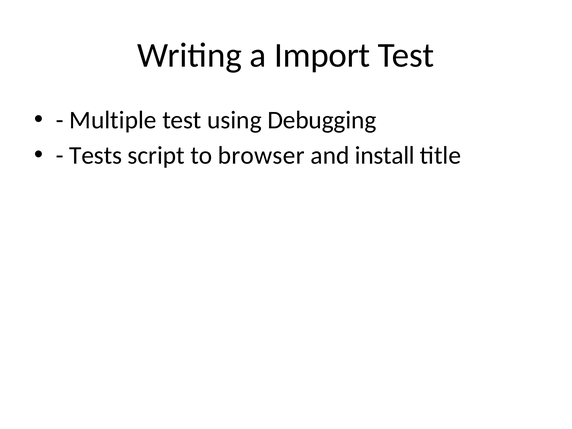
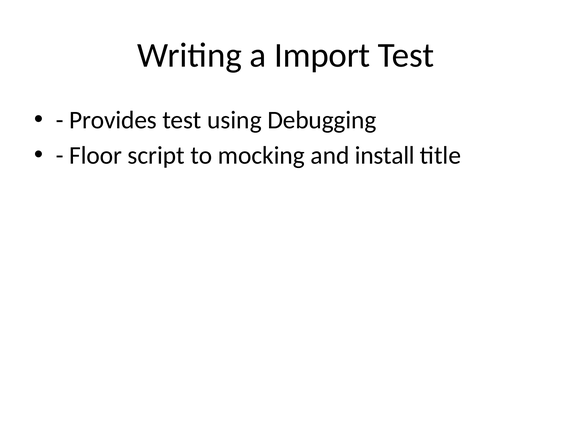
Multiple: Multiple -> Provides
Tests: Tests -> Floor
browser: browser -> mocking
